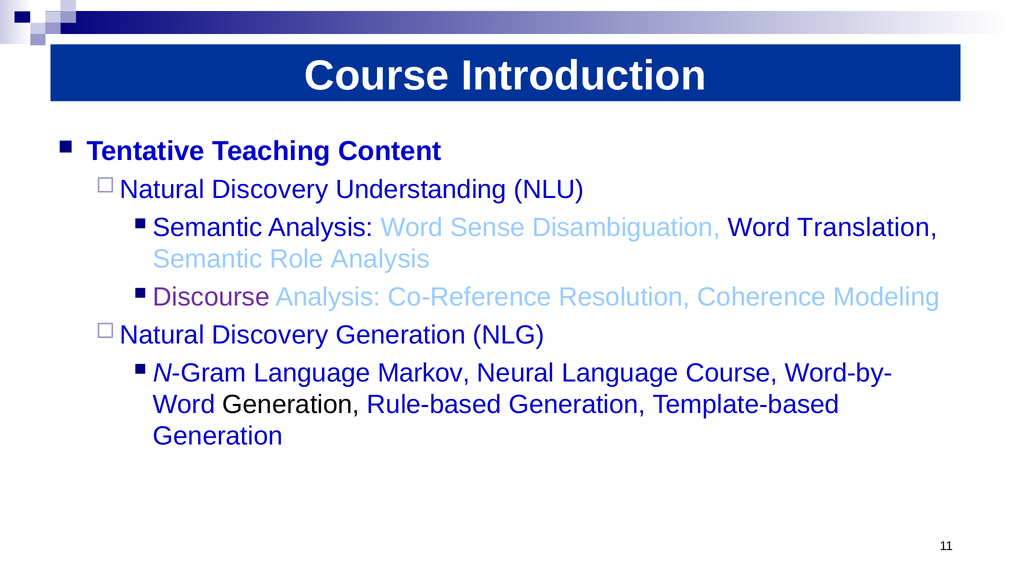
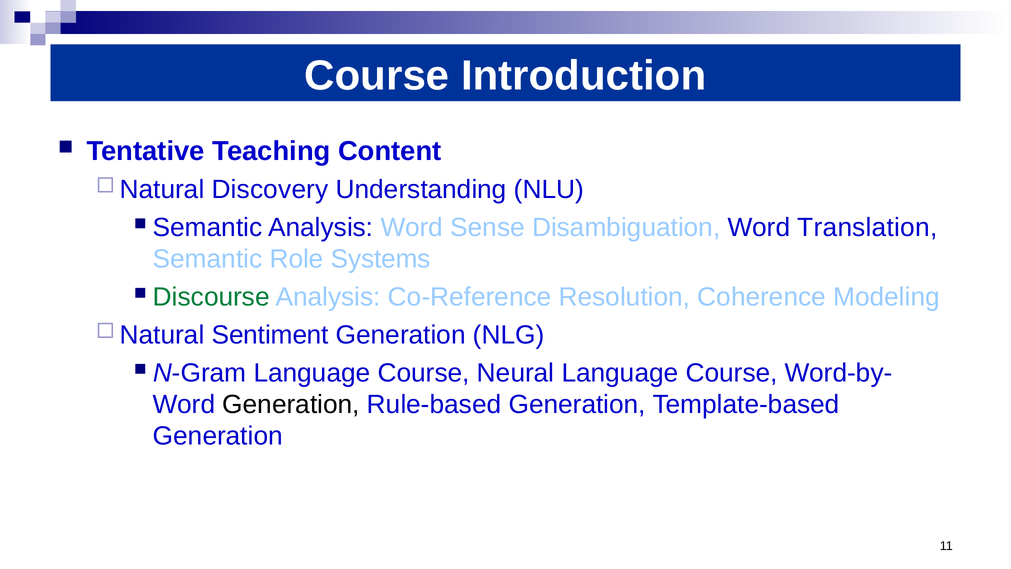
Role Analysis: Analysis -> Systems
Discourse colour: purple -> green
Discovery at (270, 335): Discovery -> Sentiment
N-Gram Language Markov: Markov -> Course
